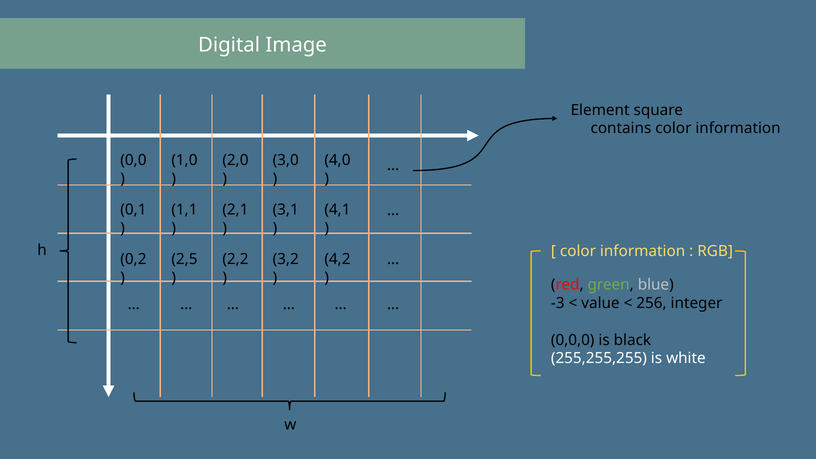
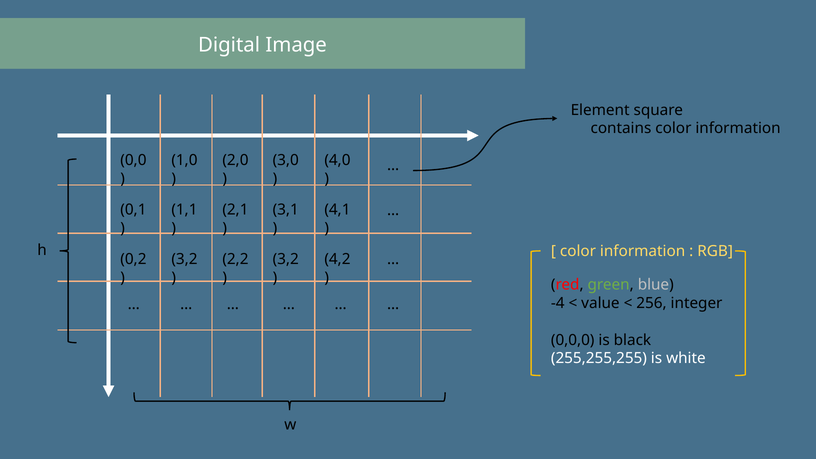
2,5 at (184, 259): 2,5 -> 3,2
-3: -3 -> -4
